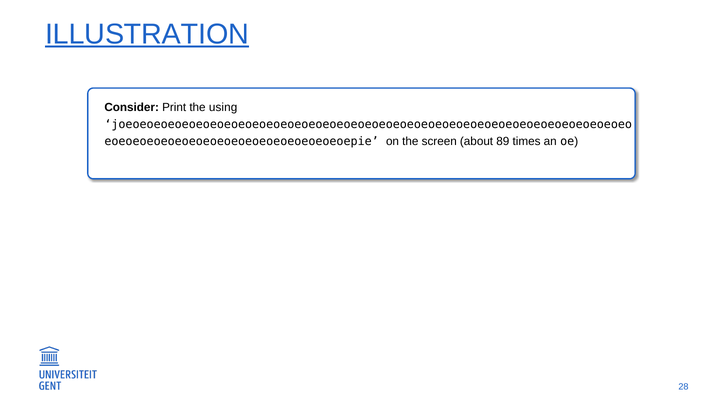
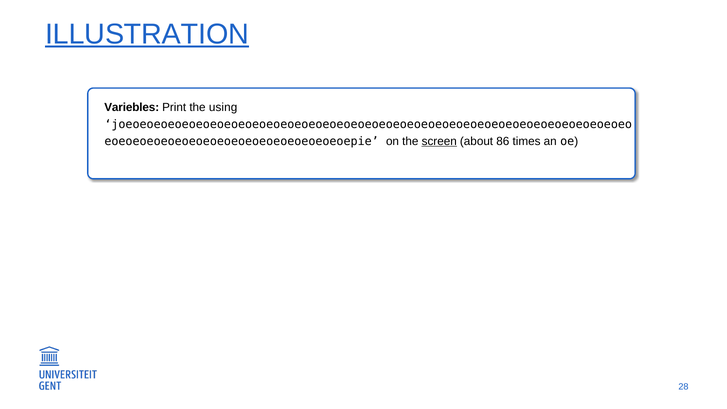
Consider: Consider -> Variebles
screen underline: none -> present
89: 89 -> 86
